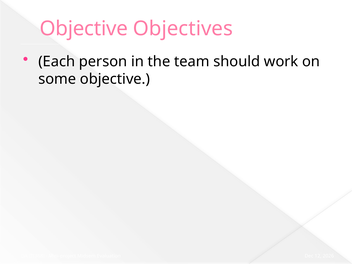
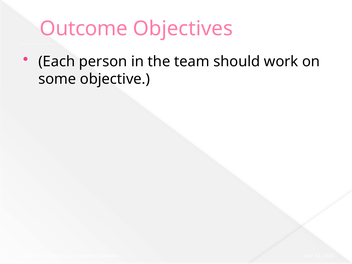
Objective at (84, 29): Objective -> Outcome
